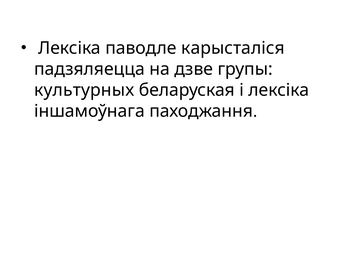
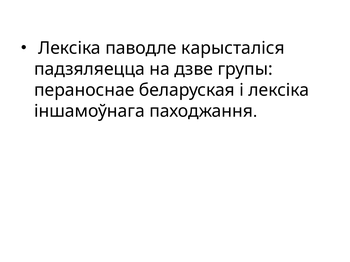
культурных: культурных -> пераноснае
